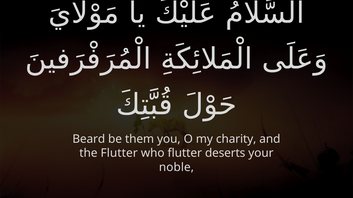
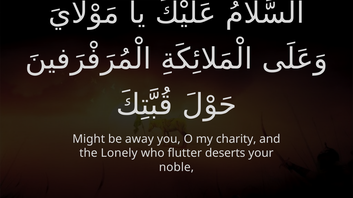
Beard: Beard -> Might
them: them -> away
the Flutter: Flutter -> Lonely
